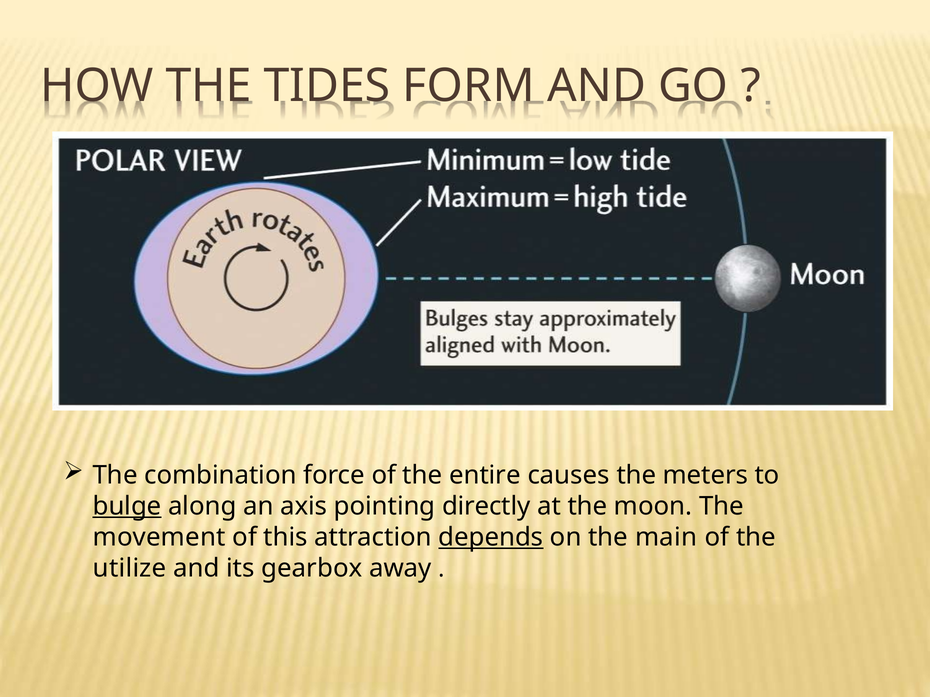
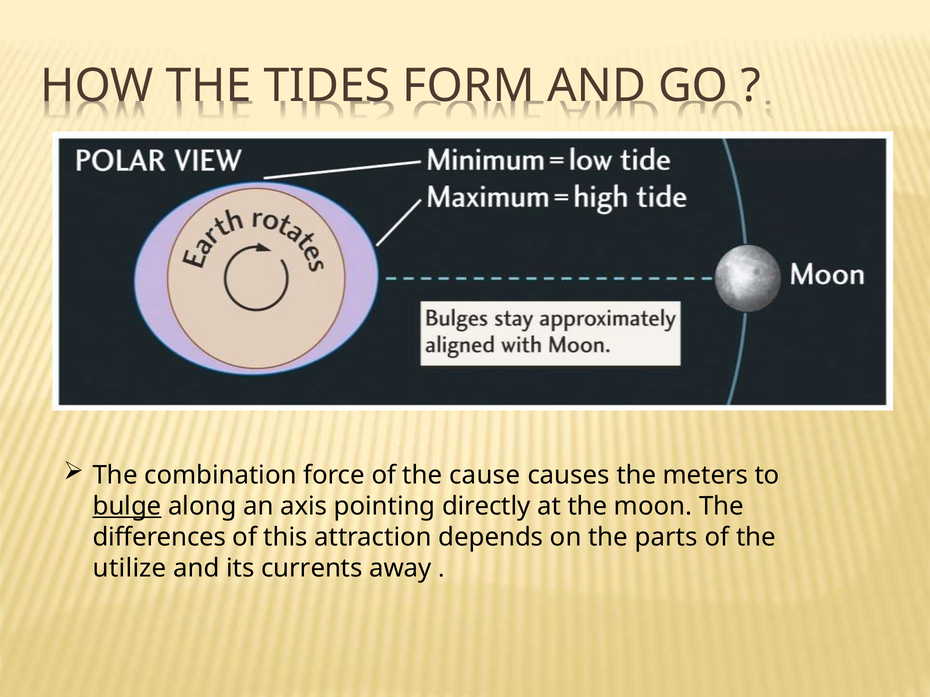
entire: entire -> cause
movement: movement -> differences
depends underline: present -> none
main: main -> parts
gearbox: gearbox -> currents
